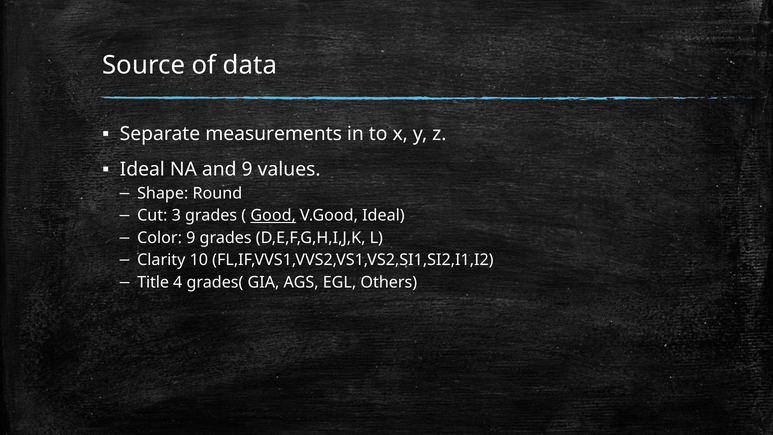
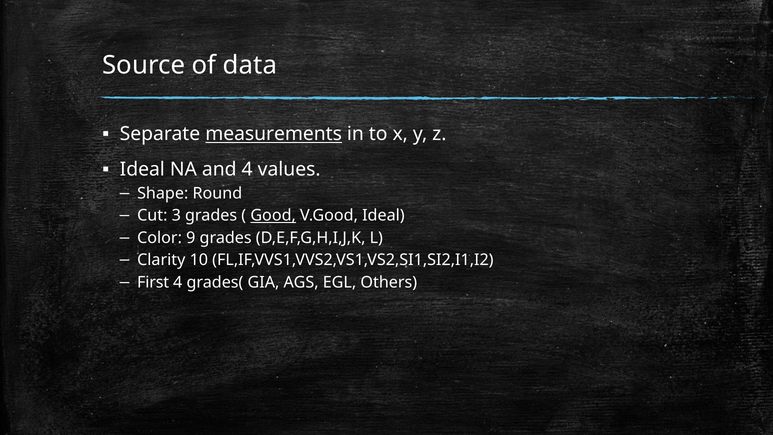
measurements underline: none -> present
and 9: 9 -> 4
Title: Title -> First
